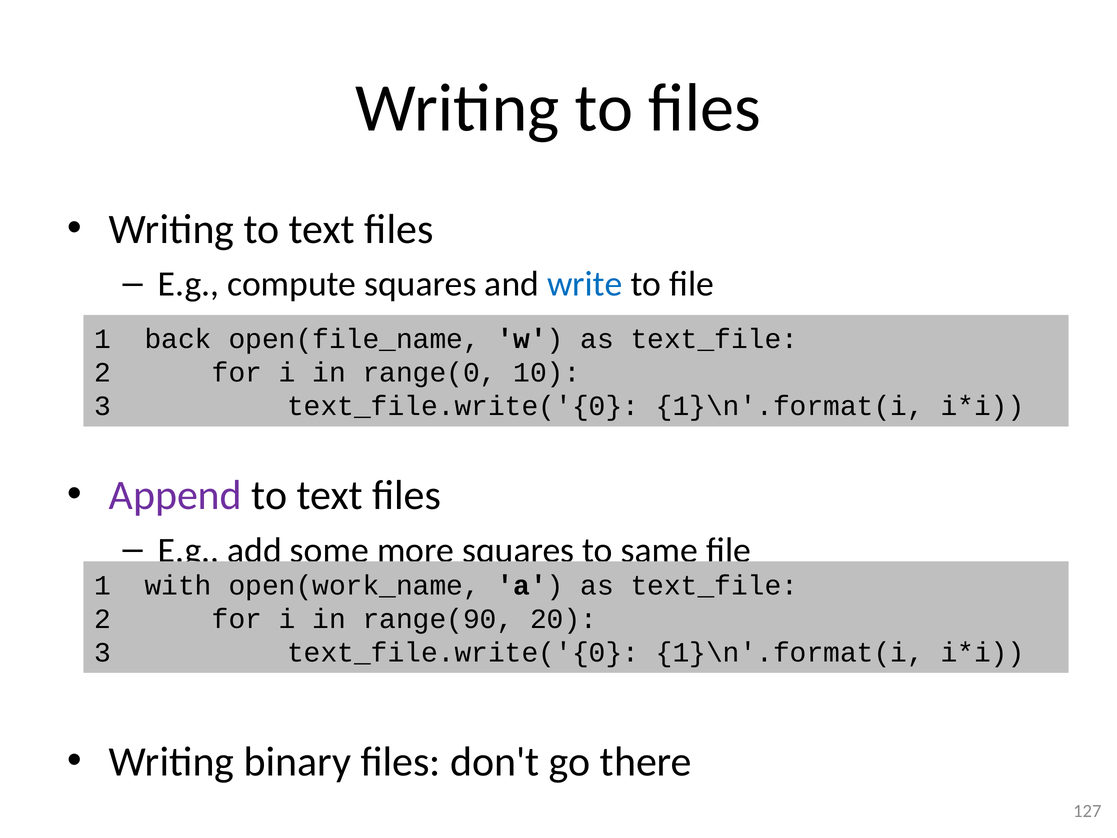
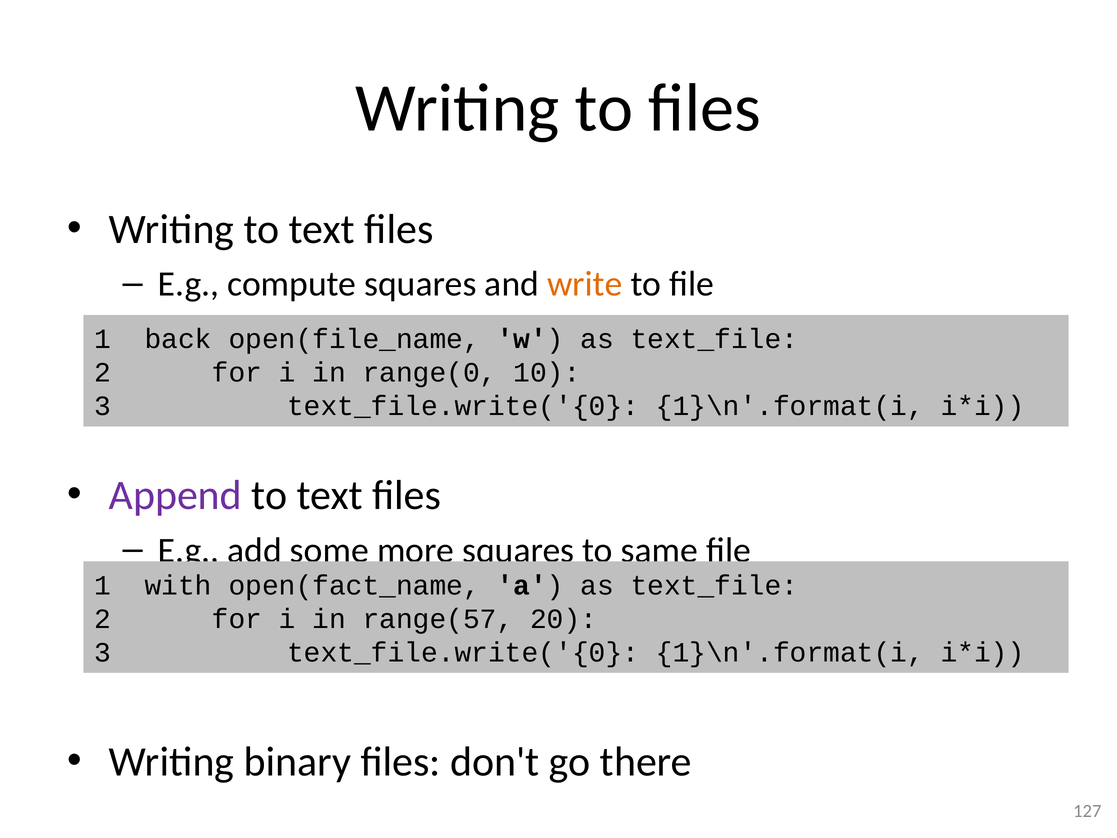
write colour: blue -> orange
open(work_name: open(work_name -> open(fact_name
range(90: range(90 -> range(57
